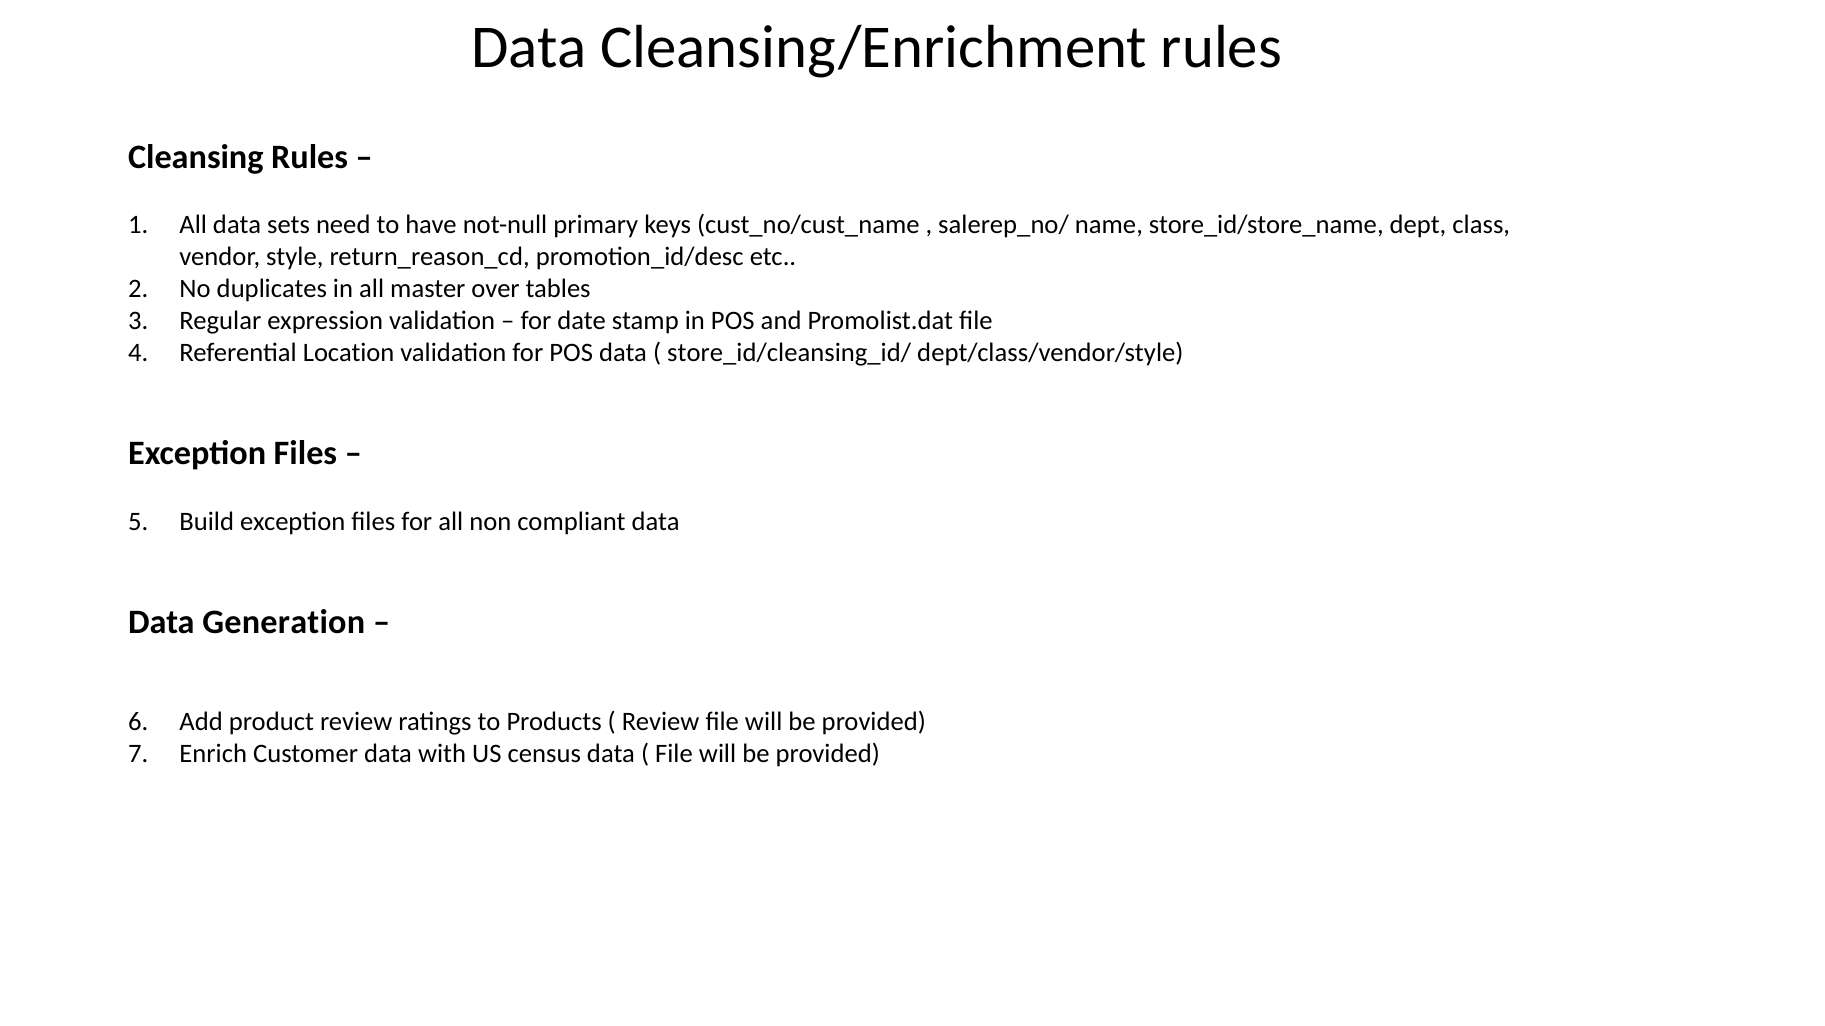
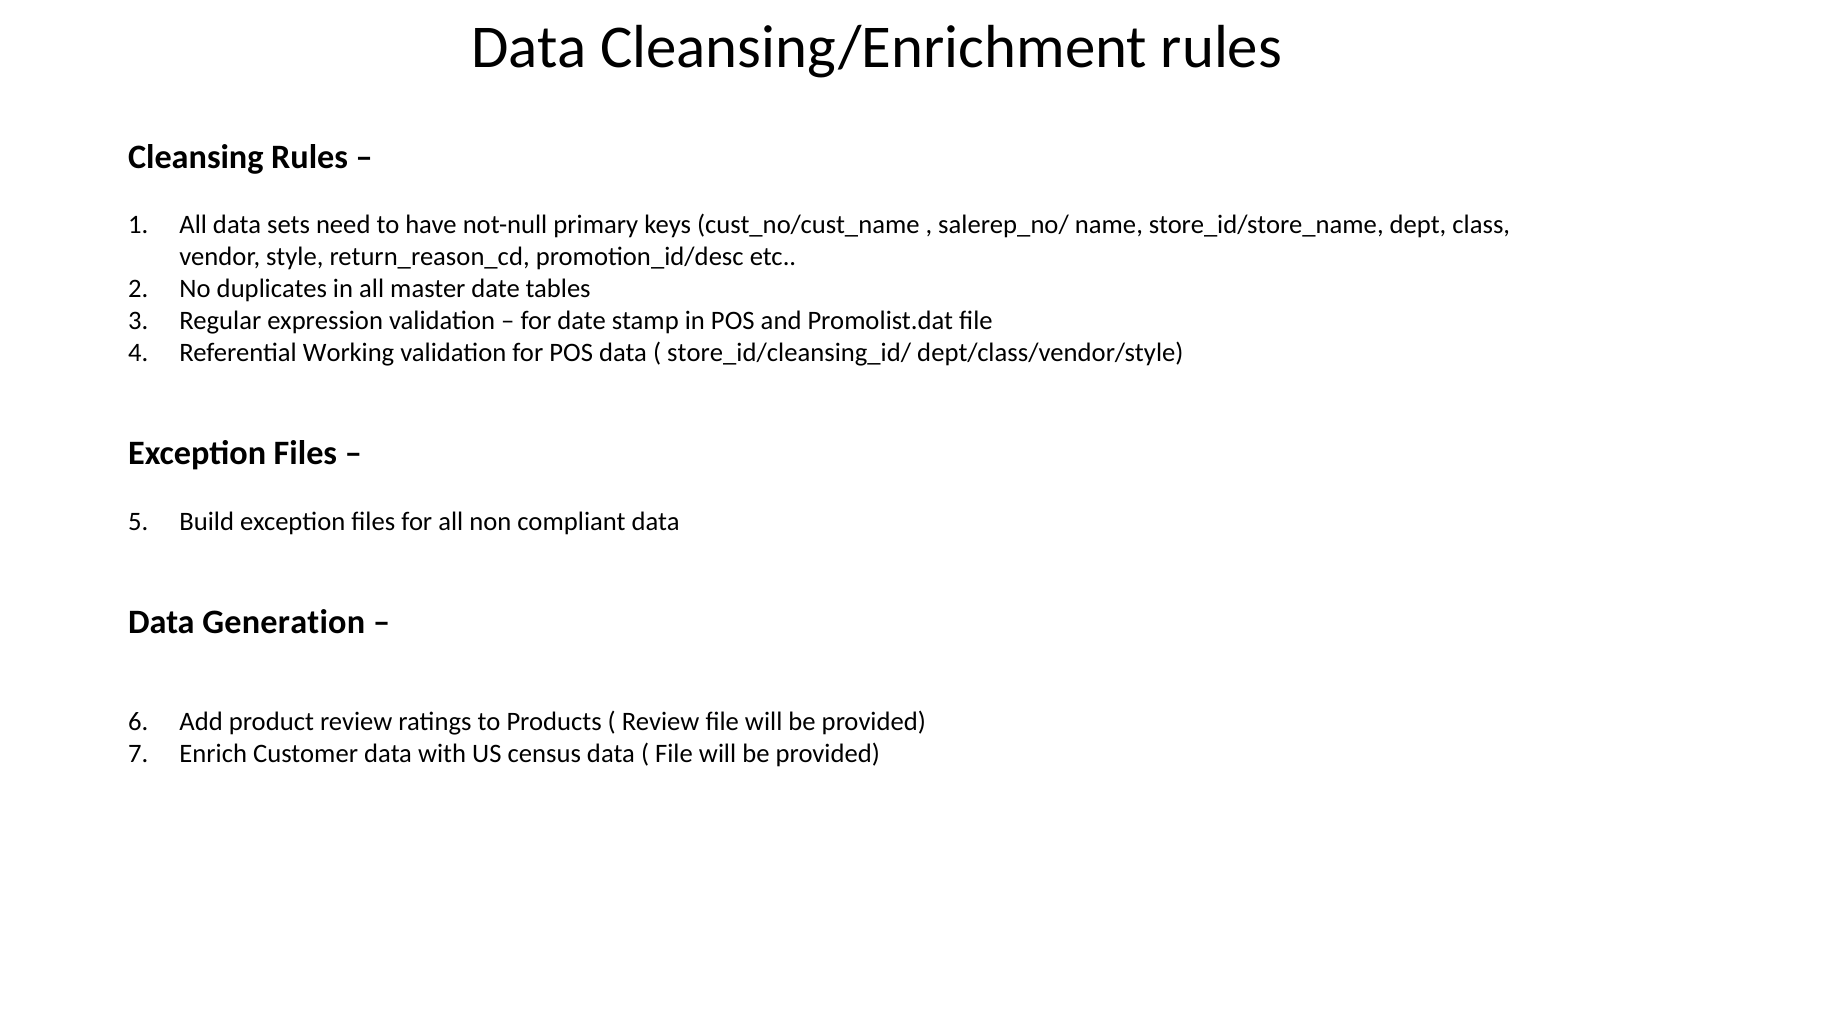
master over: over -> date
Location: Location -> Working
